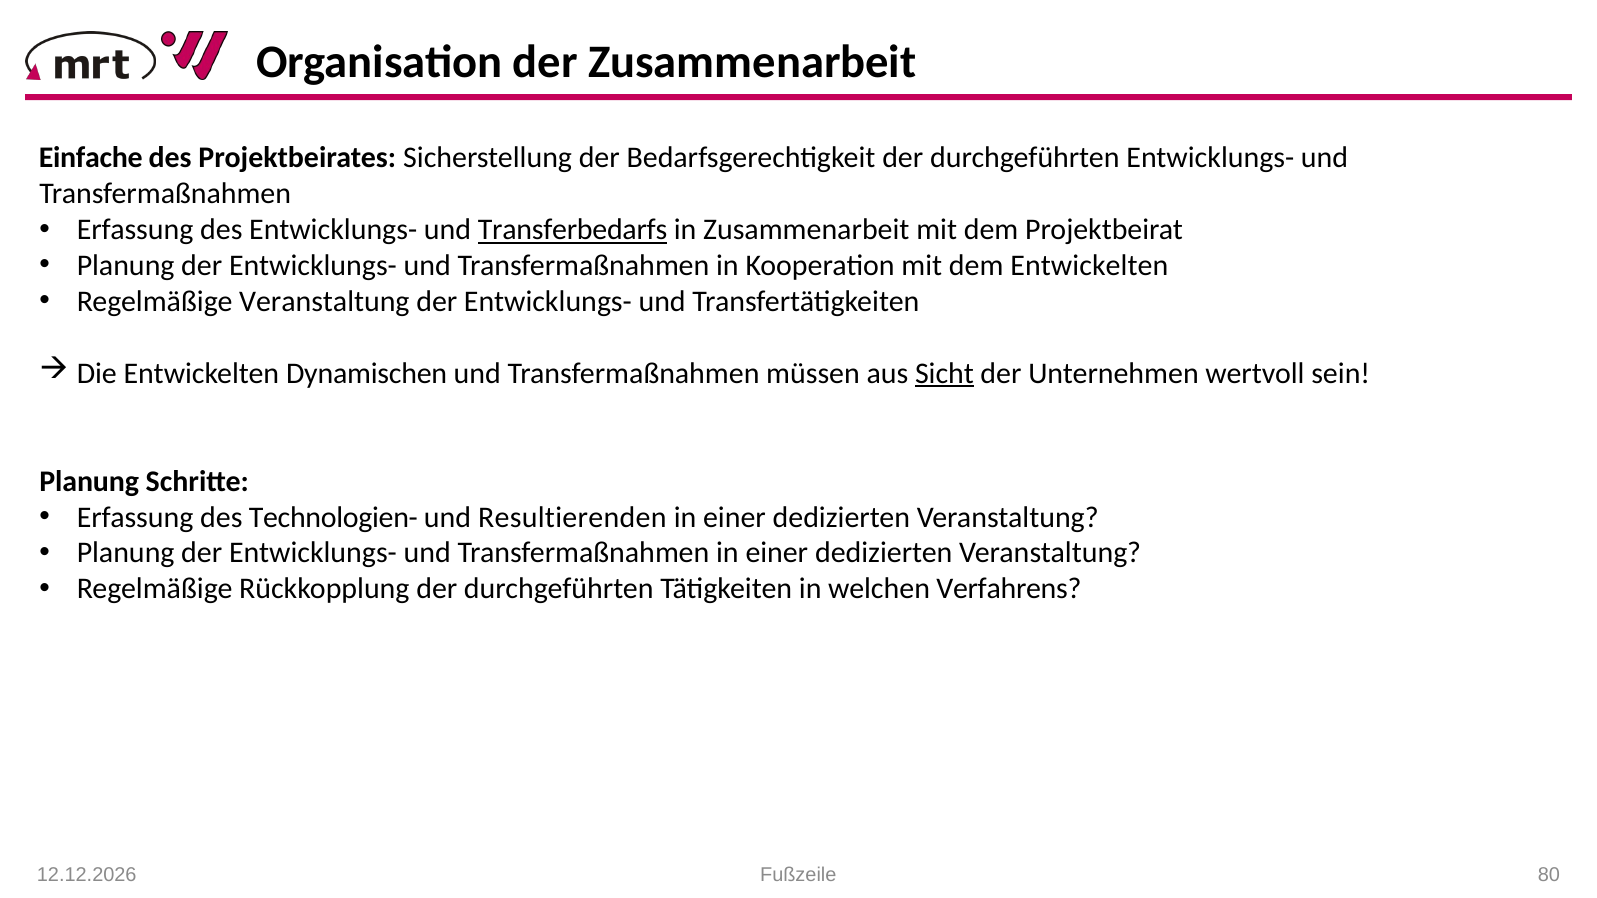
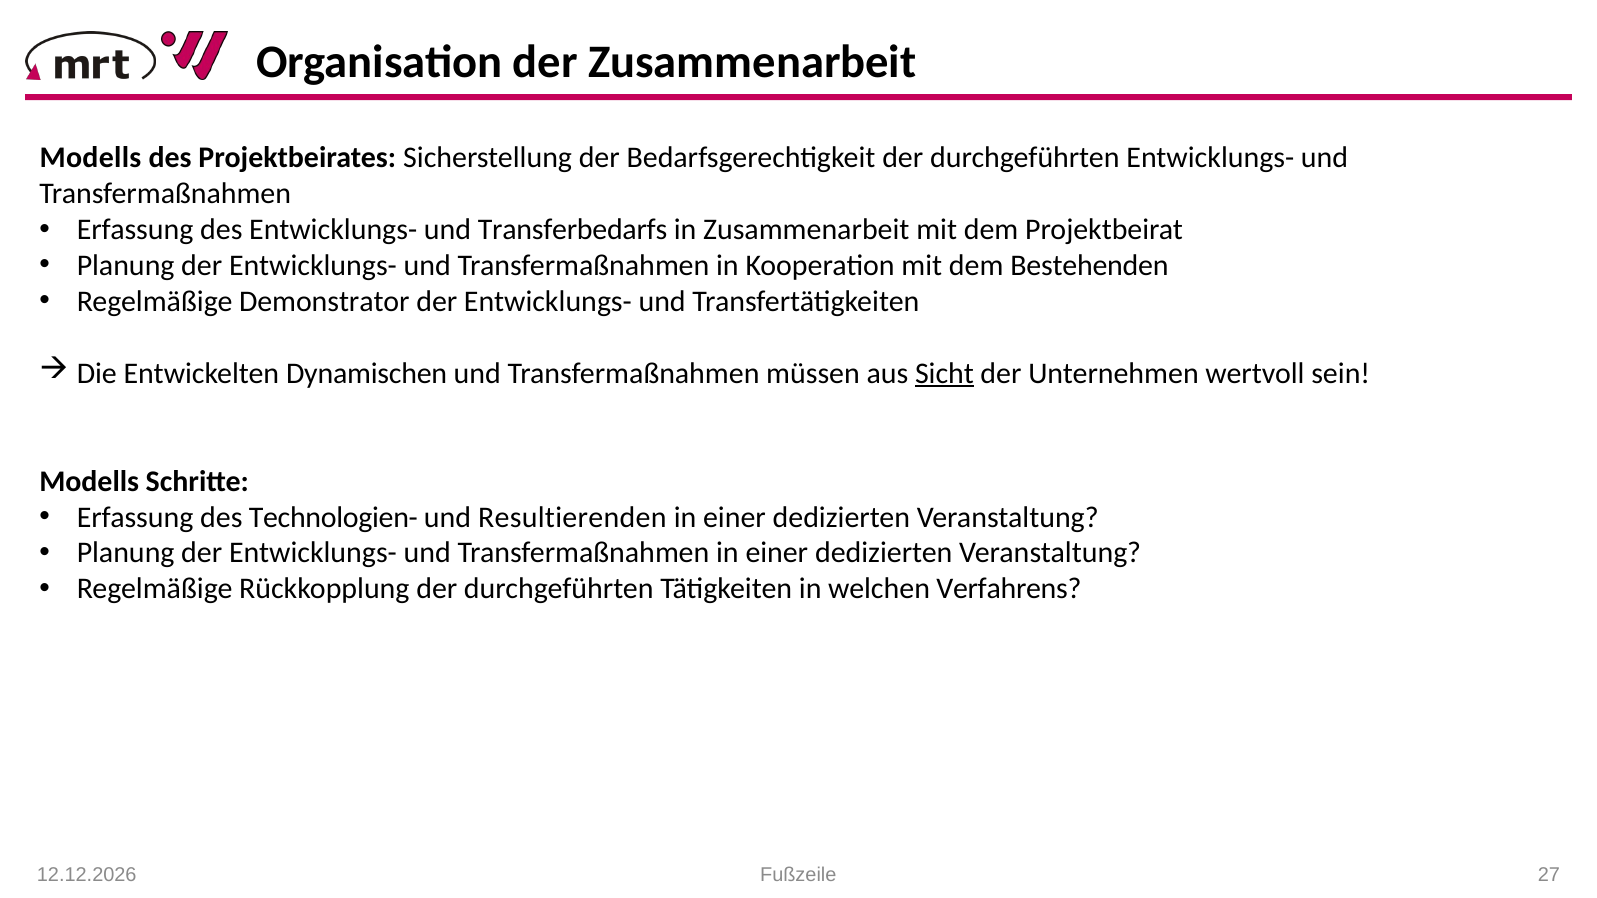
Einfache at (91, 158): Einfache -> Modells
Transferbedarfs underline: present -> none
dem Entwickelten: Entwickelten -> Bestehenden
Regelmäßige Veranstaltung: Veranstaltung -> Demonstrator
Planung at (89, 481): Planung -> Modells
80: 80 -> 27
